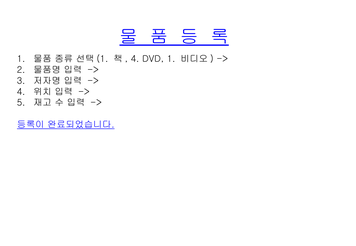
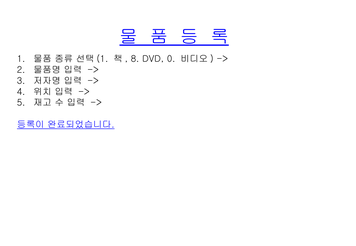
4 at (135, 59): 4 -> 8
DVD 1: 1 -> 0
